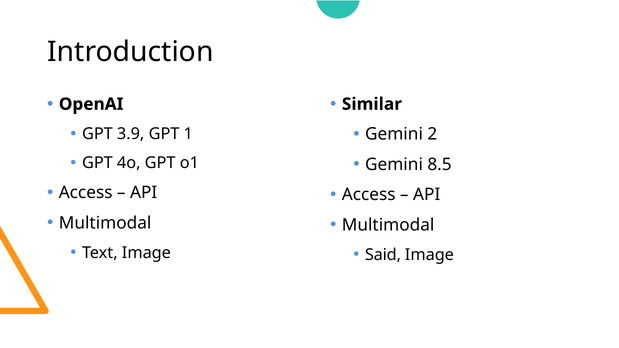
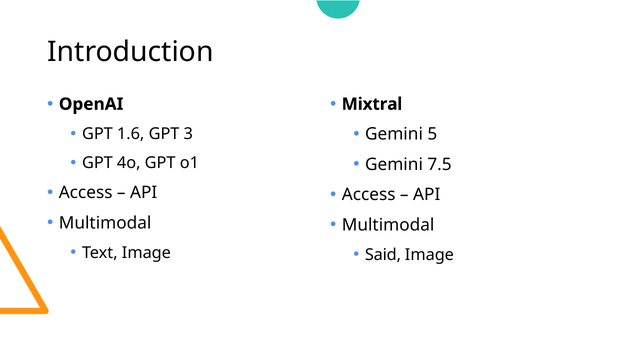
Similar: Similar -> Mixtral
3.9: 3.9 -> 1.6
1: 1 -> 3
2: 2 -> 5
8.5: 8.5 -> 7.5
